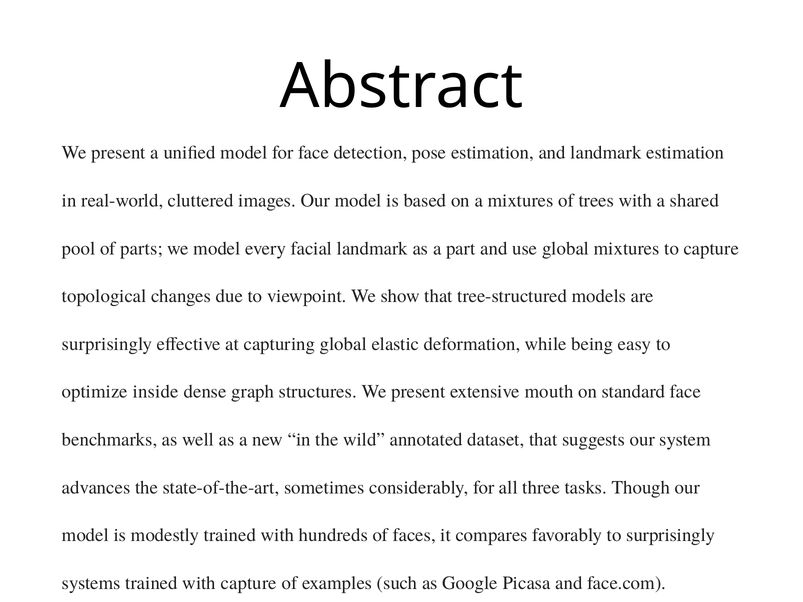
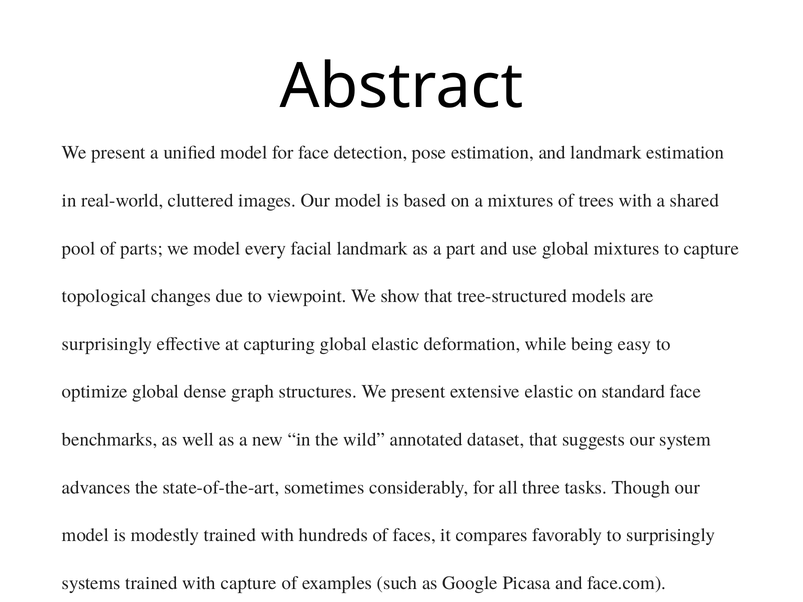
optimize inside: inside -> global
extensive mouth: mouth -> elastic
